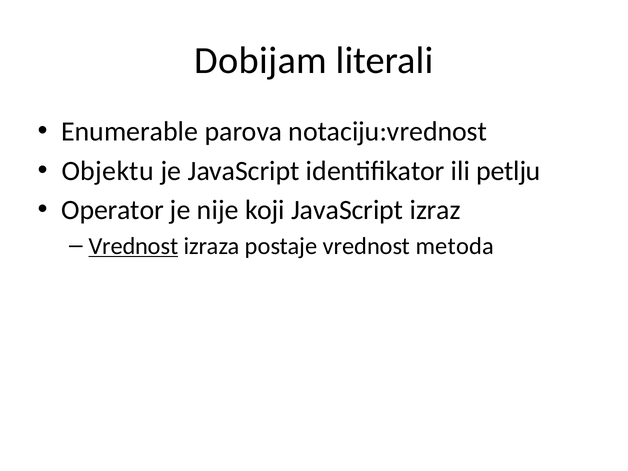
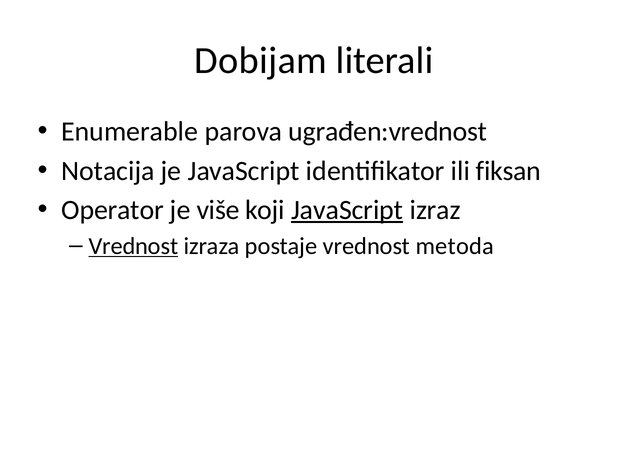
notaciju:vrednost: notaciju:vrednost -> ugrađen:vrednost
Objektu: Objektu -> Notacija
petlju: petlju -> fiksan
nije: nije -> više
JavaScript at (347, 210) underline: none -> present
